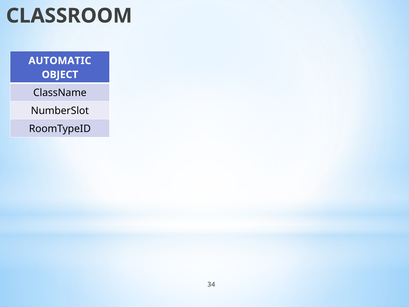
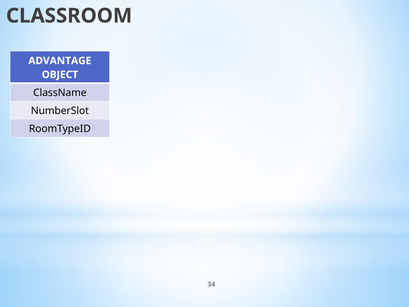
AUTOMATIC: AUTOMATIC -> ADVANTAGE
